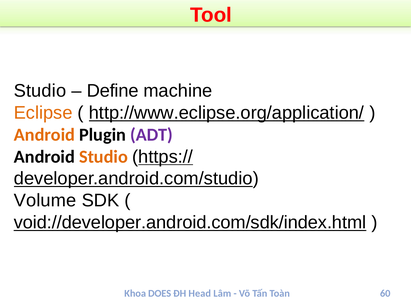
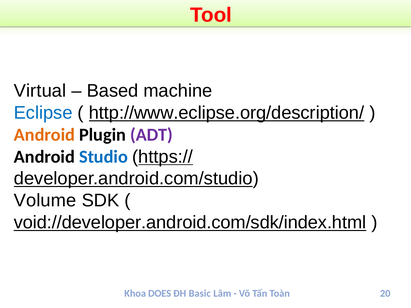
Studio at (40, 91): Studio -> Virtual
Define: Define -> Based
Eclipse colour: orange -> blue
http://www.eclipse.org/application/: http://www.eclipse.org/application/ -> http://www.eclipse.org/description/
Studio at (103, 157) colour: orange -> blue
Head: Head -> Basic
60: 60 -> 20
